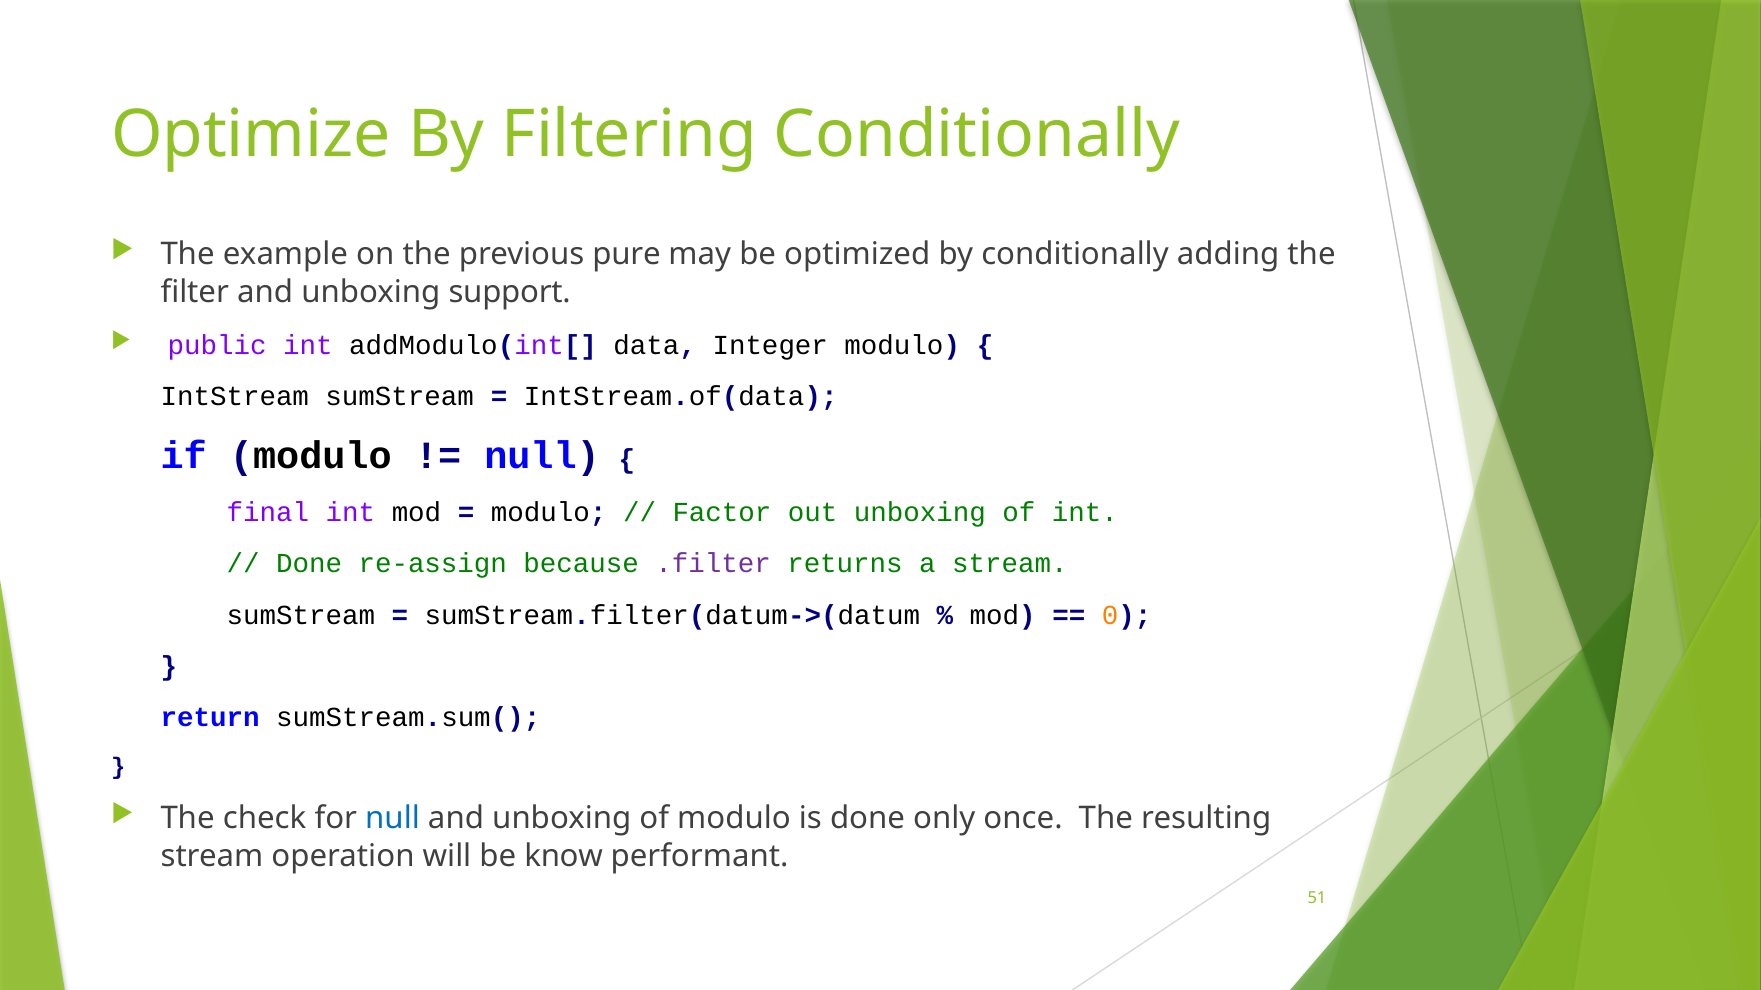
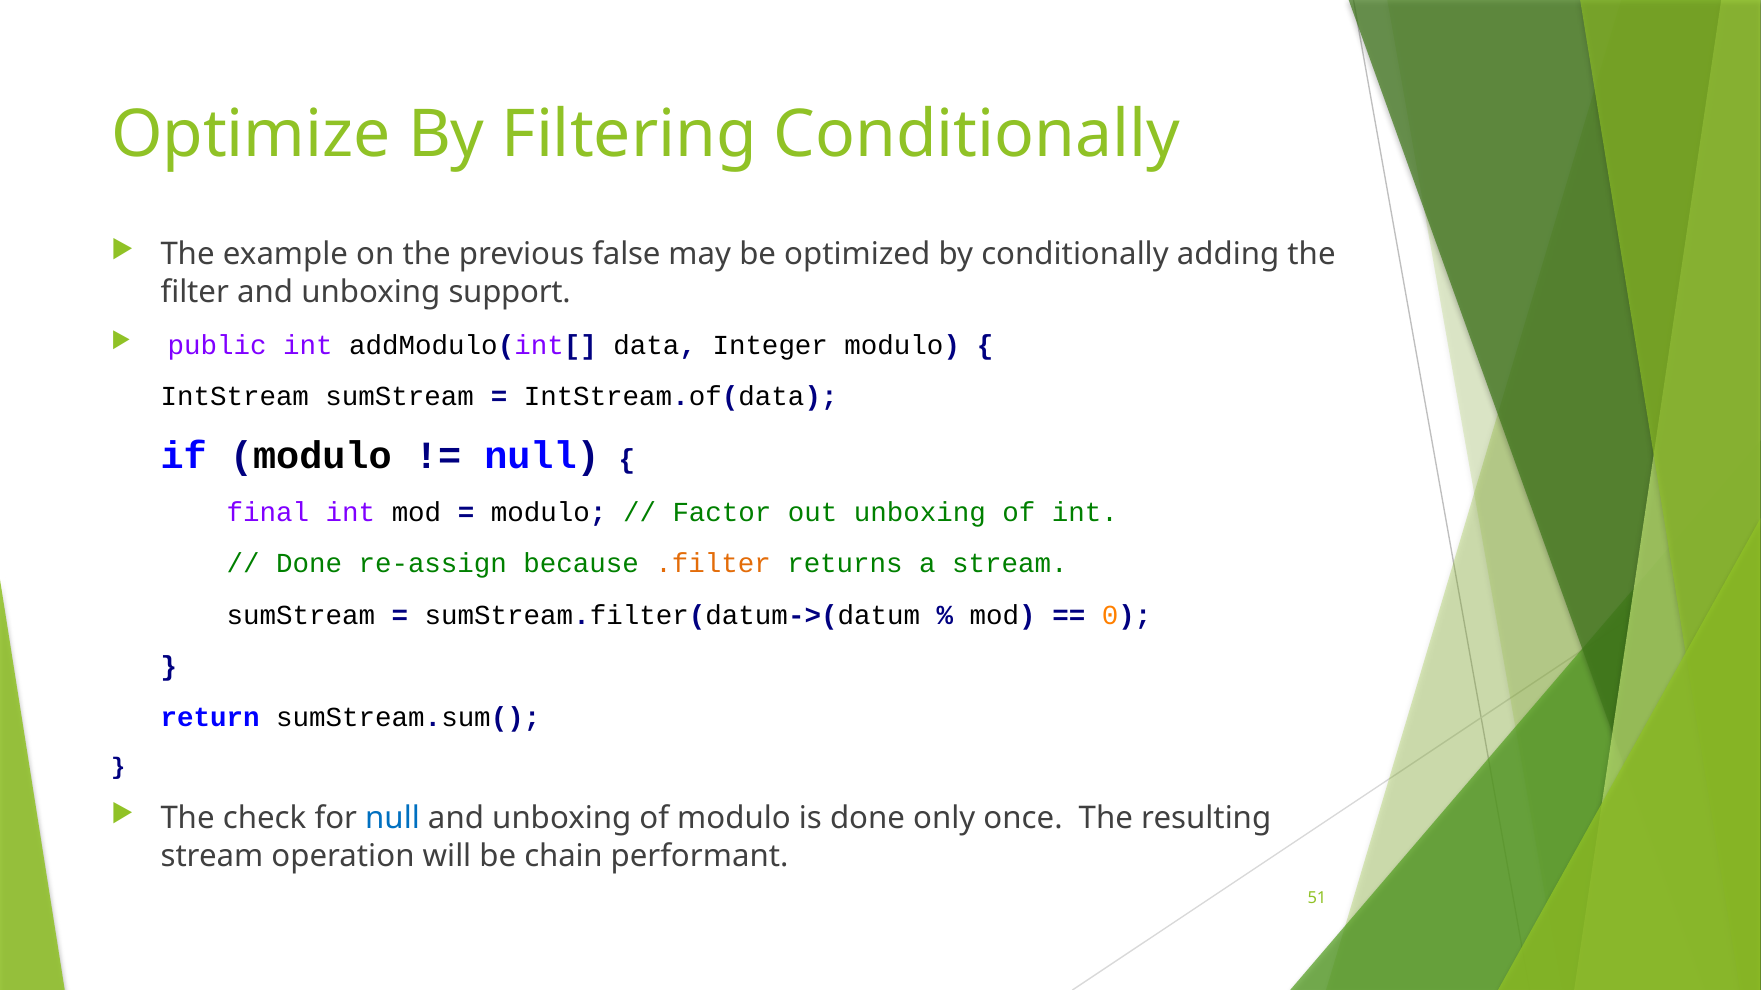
pure: pure -> false
.filter colour: purple -> orange
know: know -> chain
